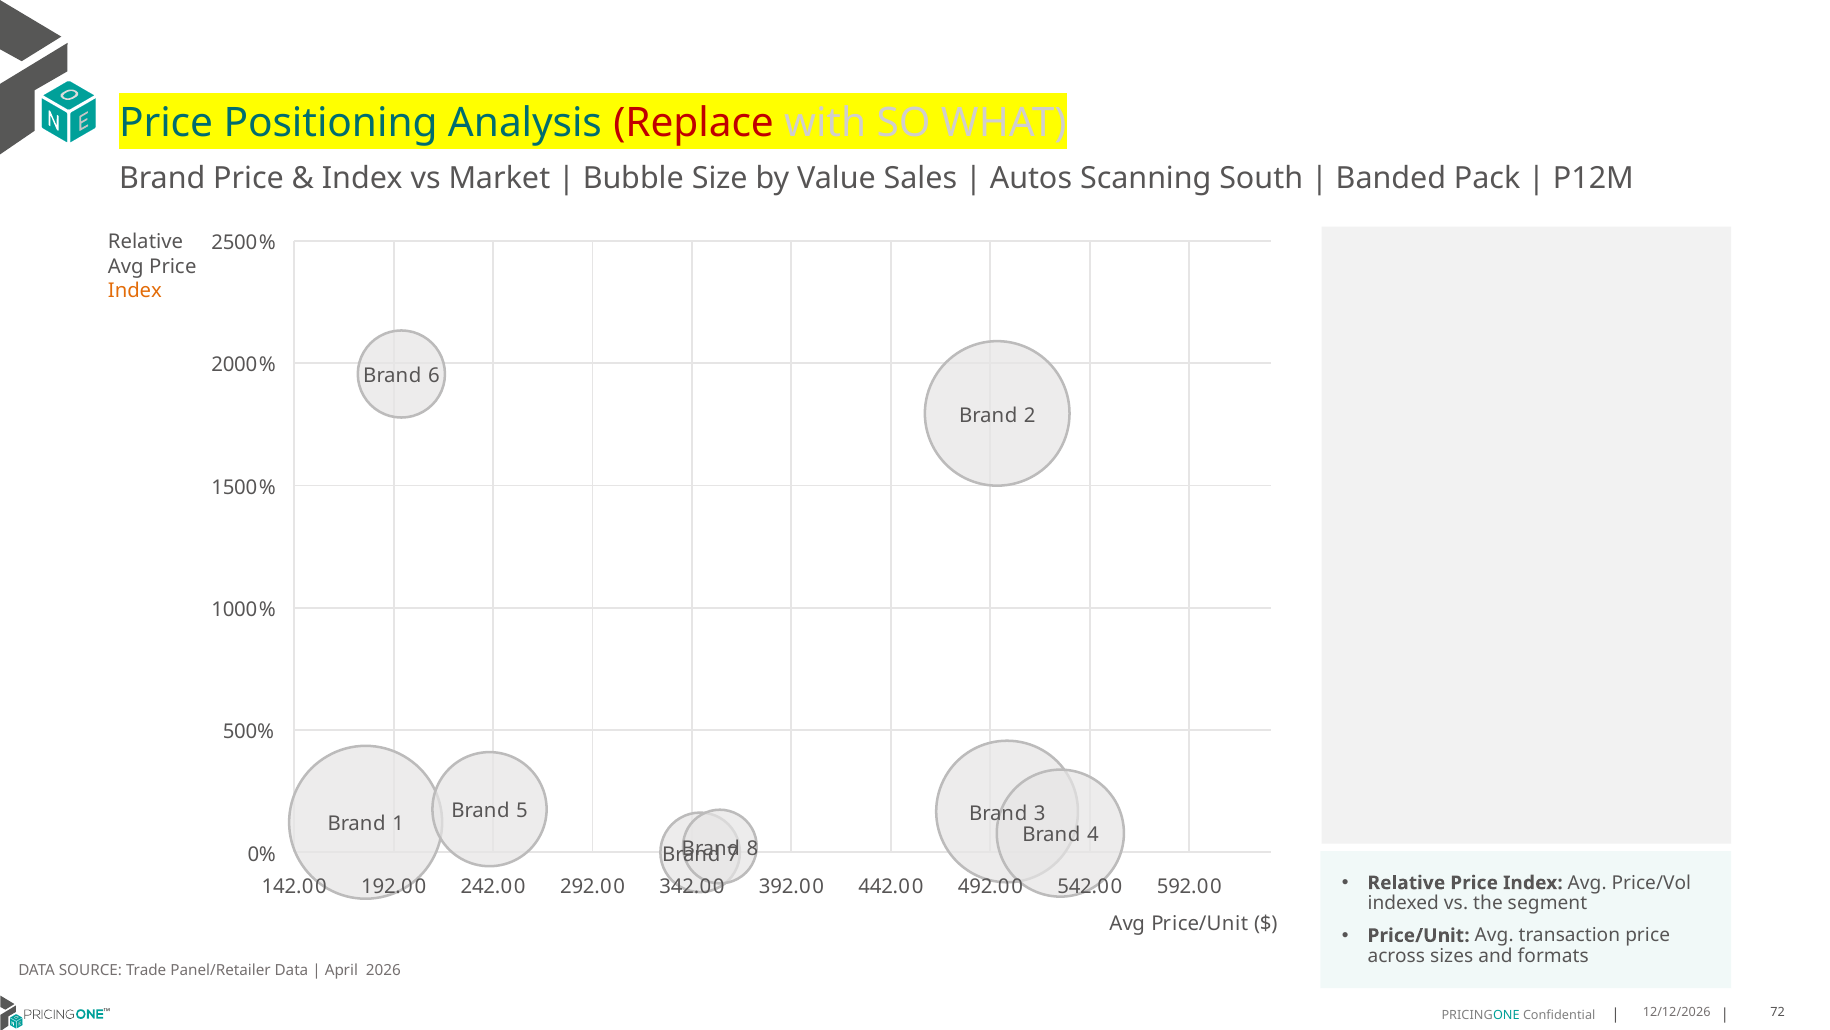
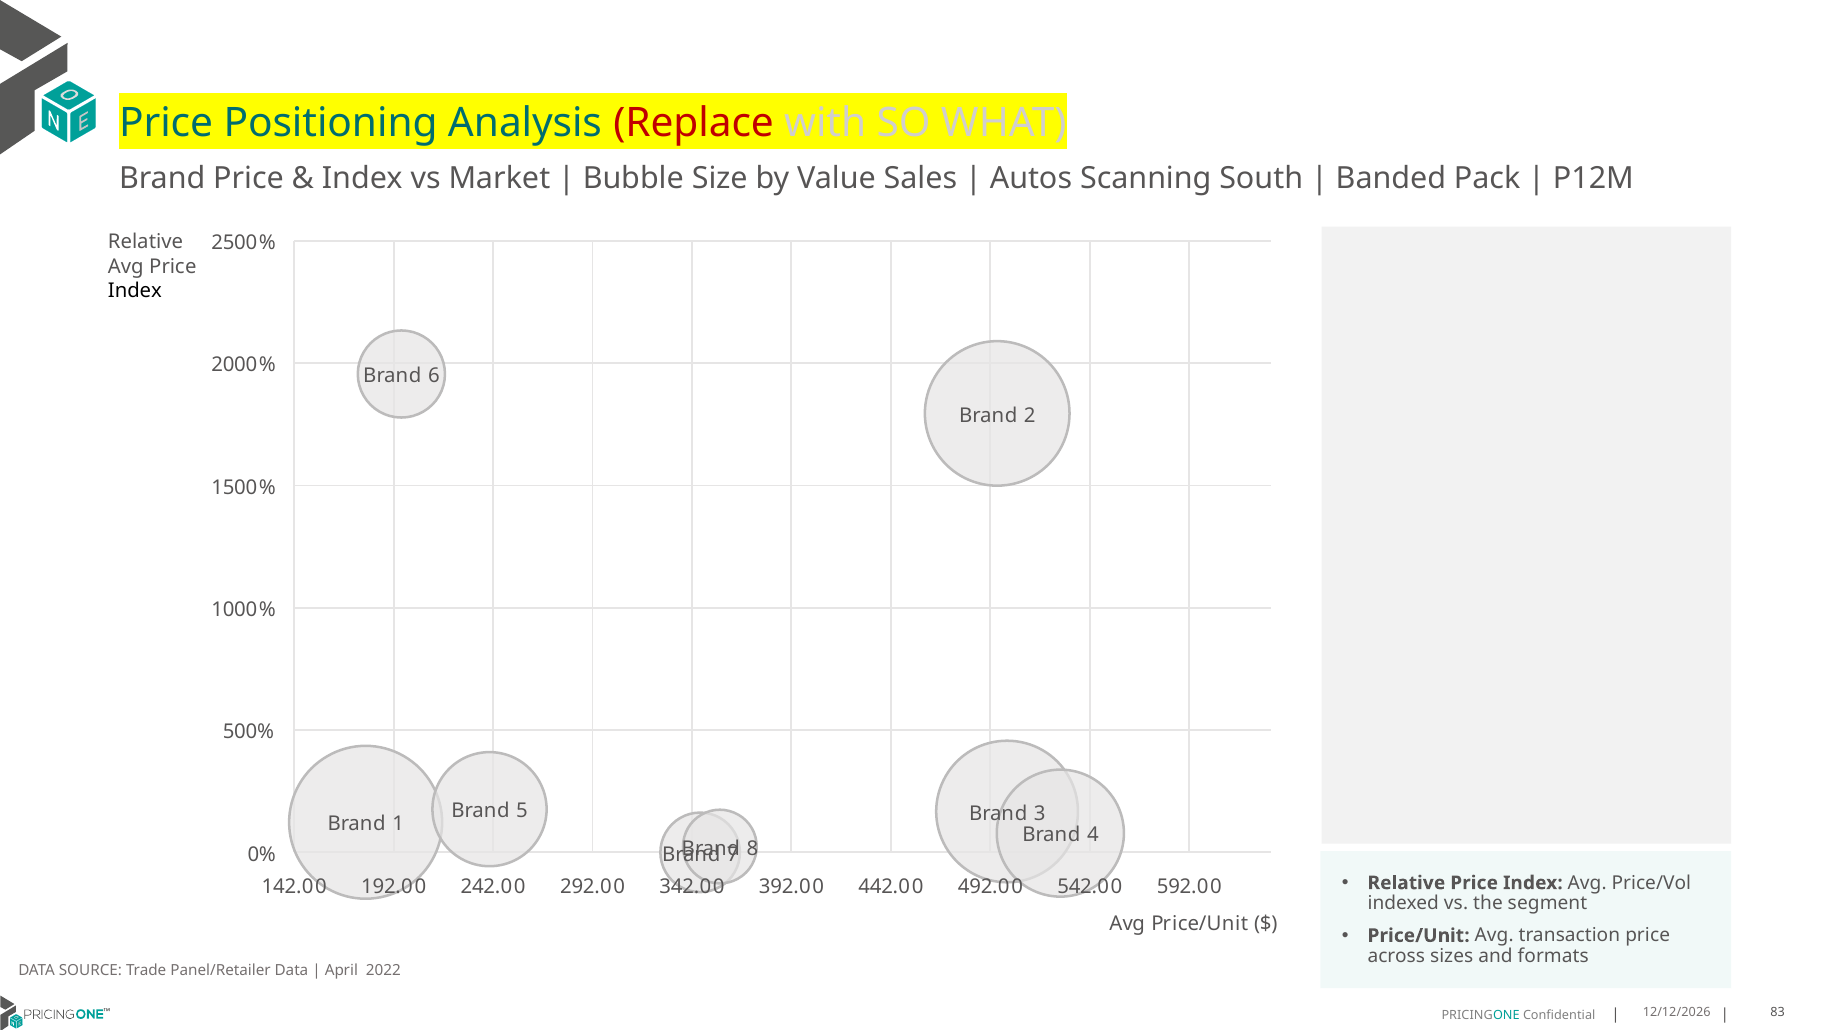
Index at (135, 291) colour: orange -> black
2026: 2026 -> 2022
72: 72 -> 83
